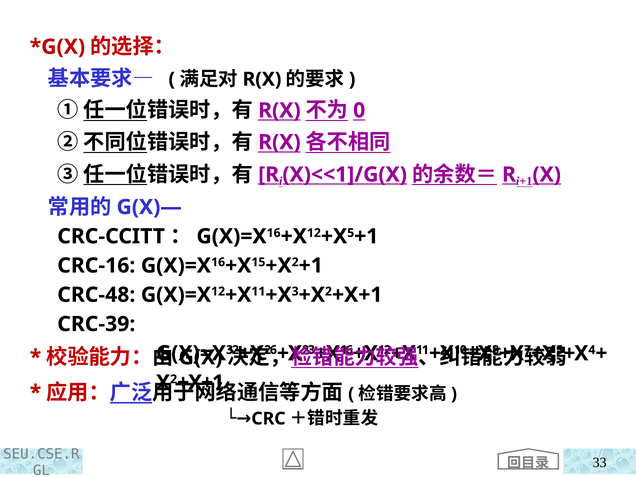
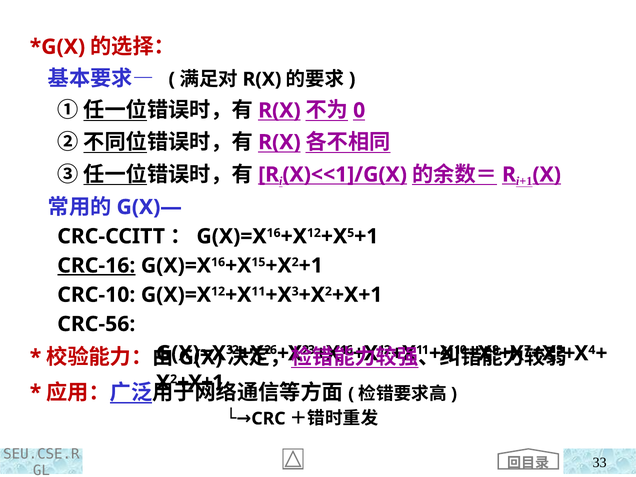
CRC-16 underline: none -> present
CRC-48: CRC-48 -> CRC-10
CRC-39: CRC-39 -> CRC-56
